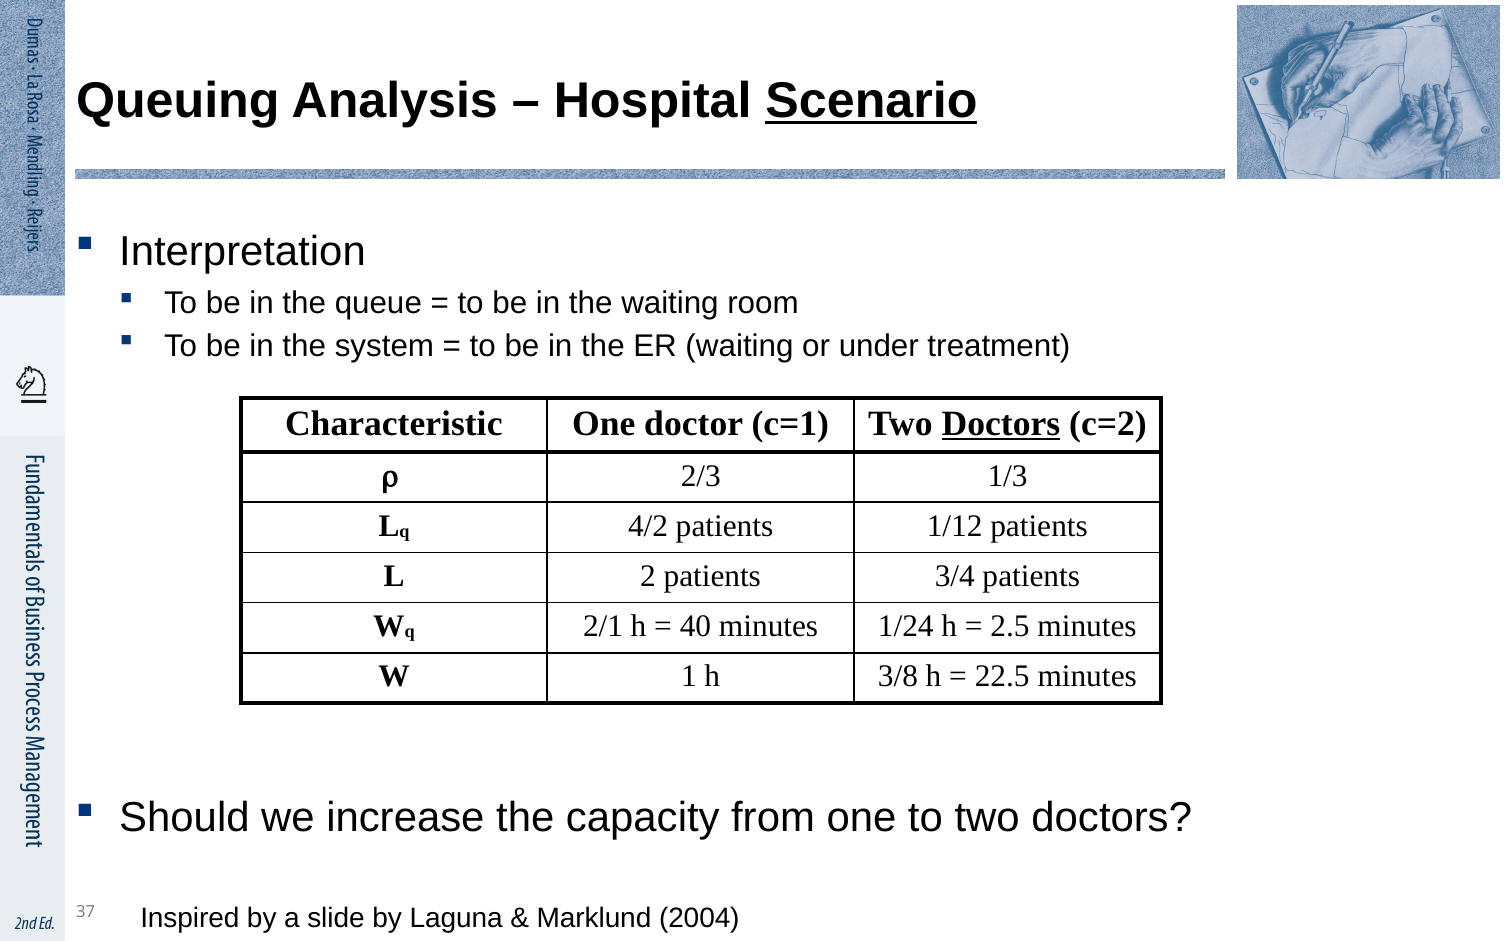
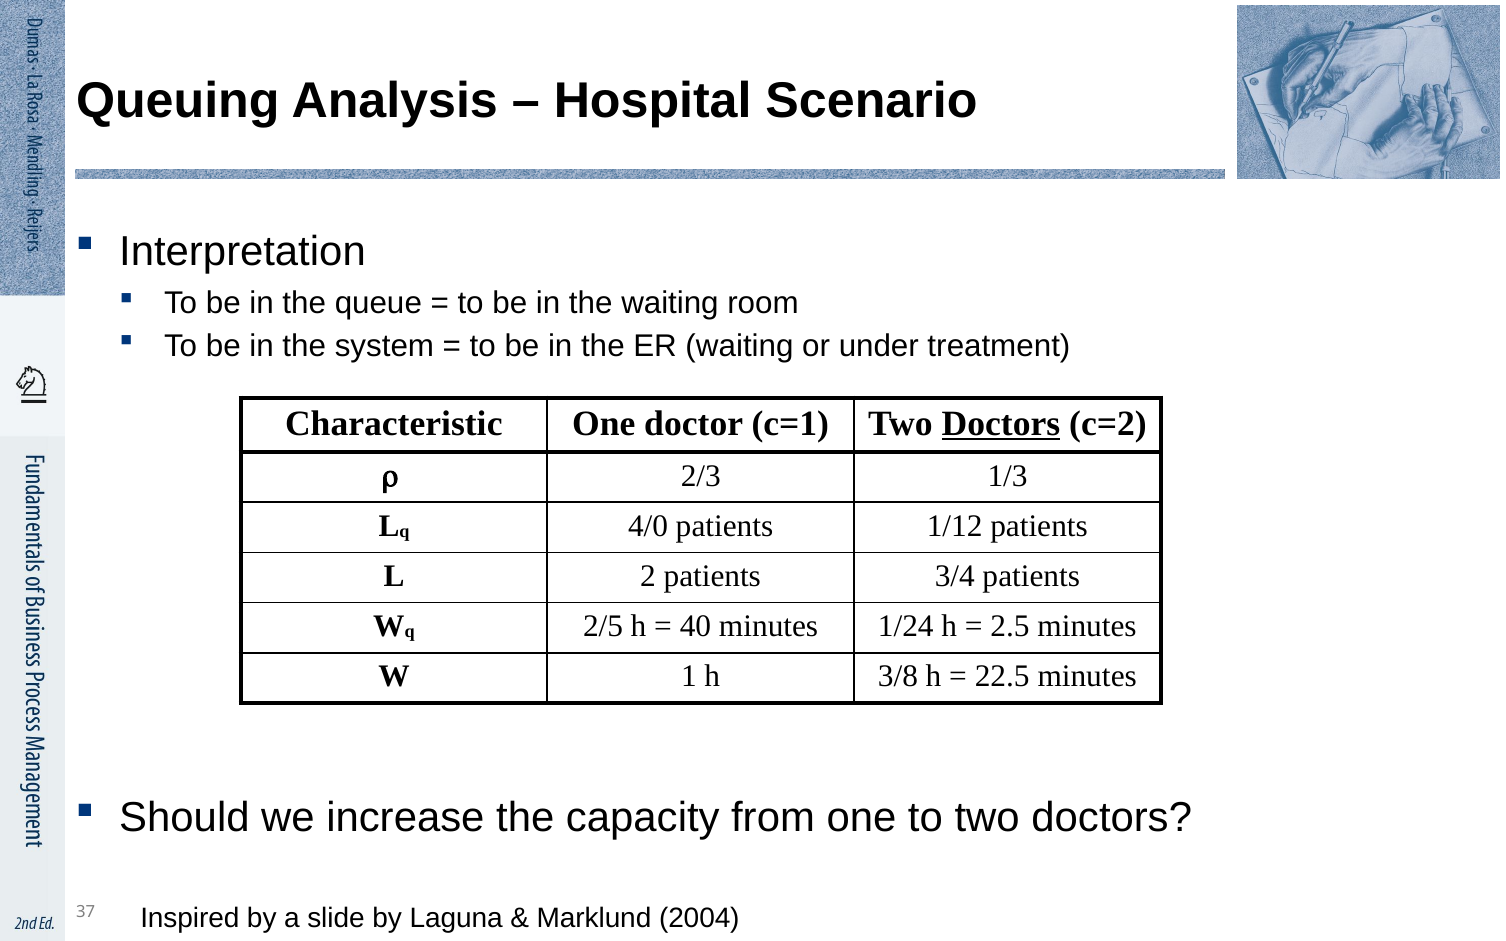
Scenario underline: present -> none
4/2: 4/2 -> 4/0
2/1: 2/1 -> 2/5
